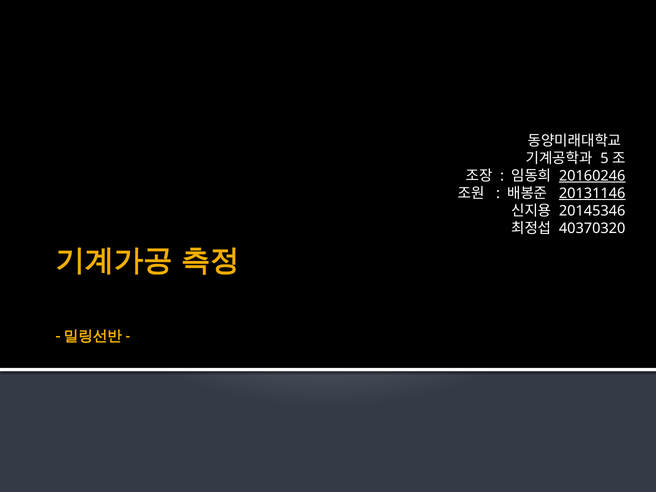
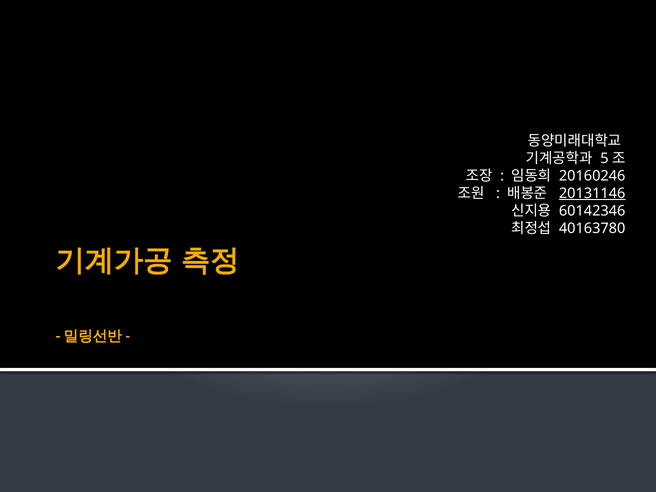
20160246 underline: present -> none
20145346: 20145346 -> 60142346
40370320: 40370320 -> 40163780
